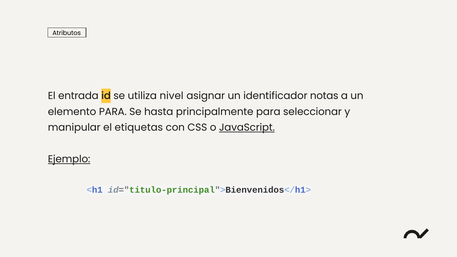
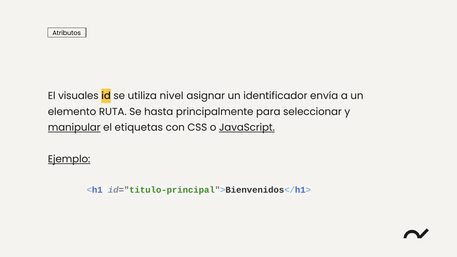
entrada: entrada -> visuales
notas: notas -> envía
elemento PARA: PARA -> RUTA
manipular underline: none -> present
